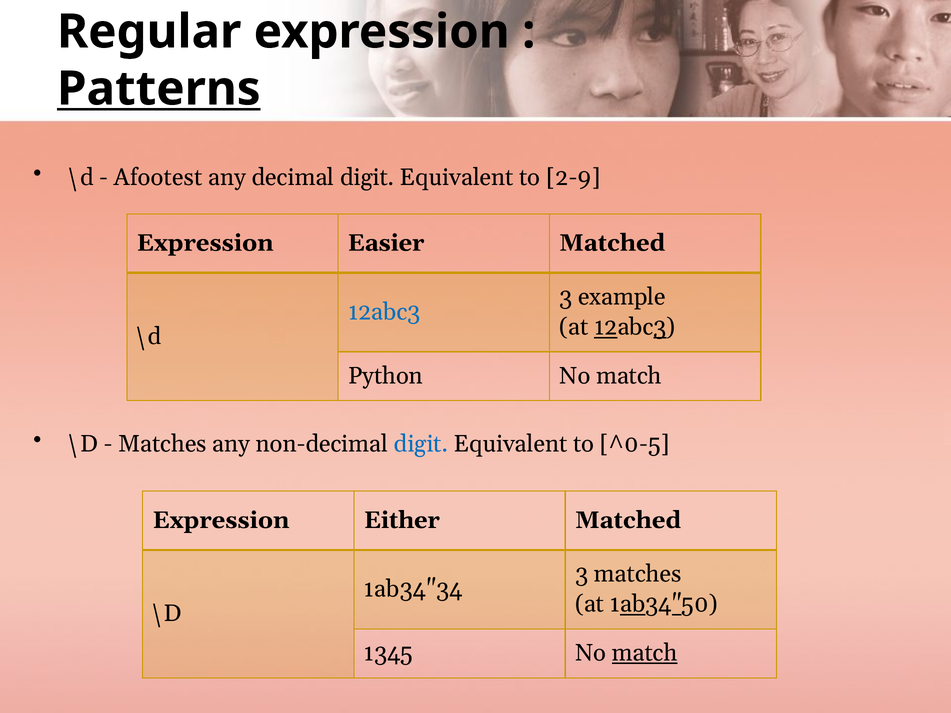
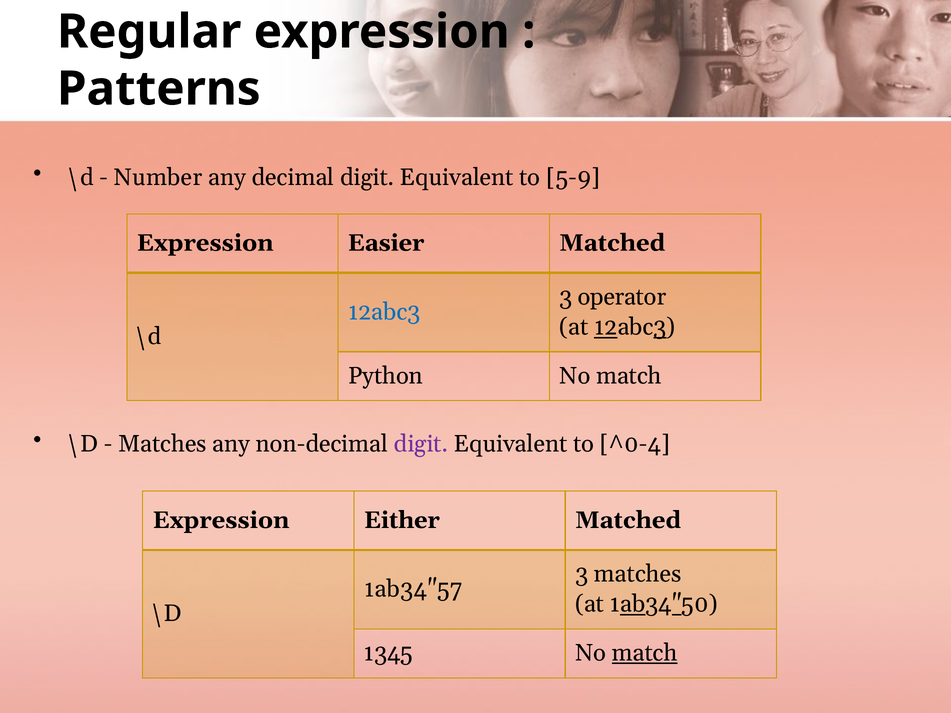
Patterns underline: present -> none
Afootest: Afootest -> Number
2-9: 2-9 -> 5-9
example: example -> operator
digit at (421, 444) colour: blue -> purple
^0-5: ^0-5 -> ^0-4
1ab34"34: 1ab34"34 -> 1ab34"57
